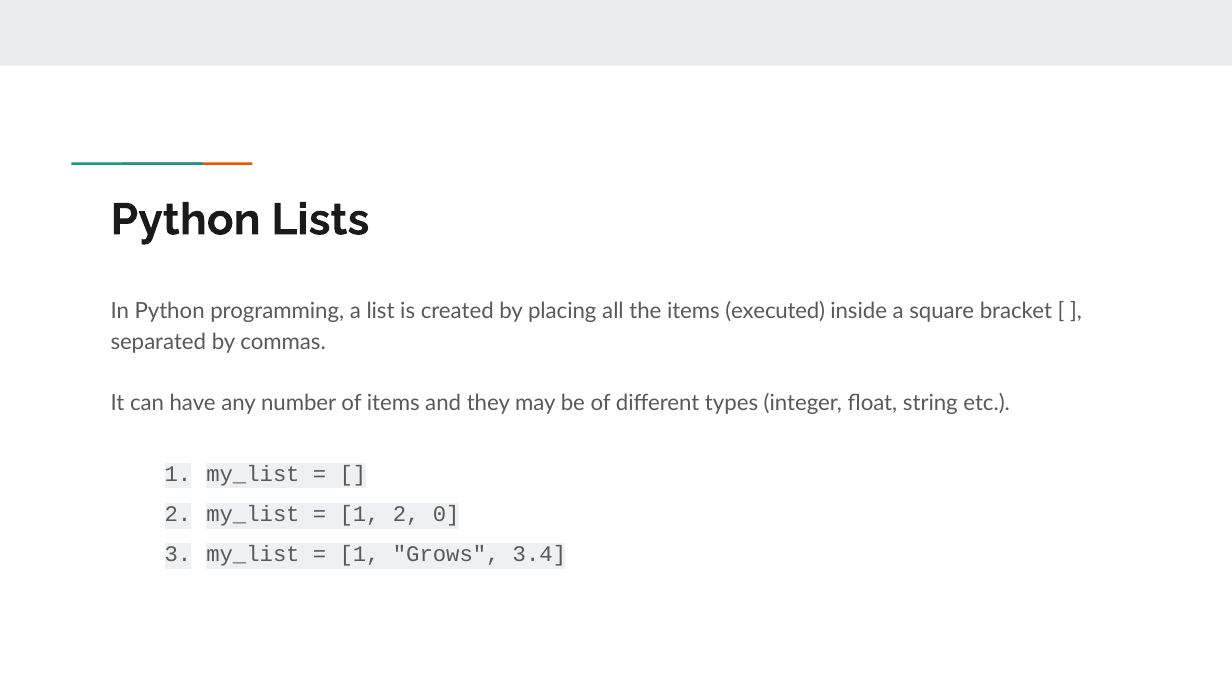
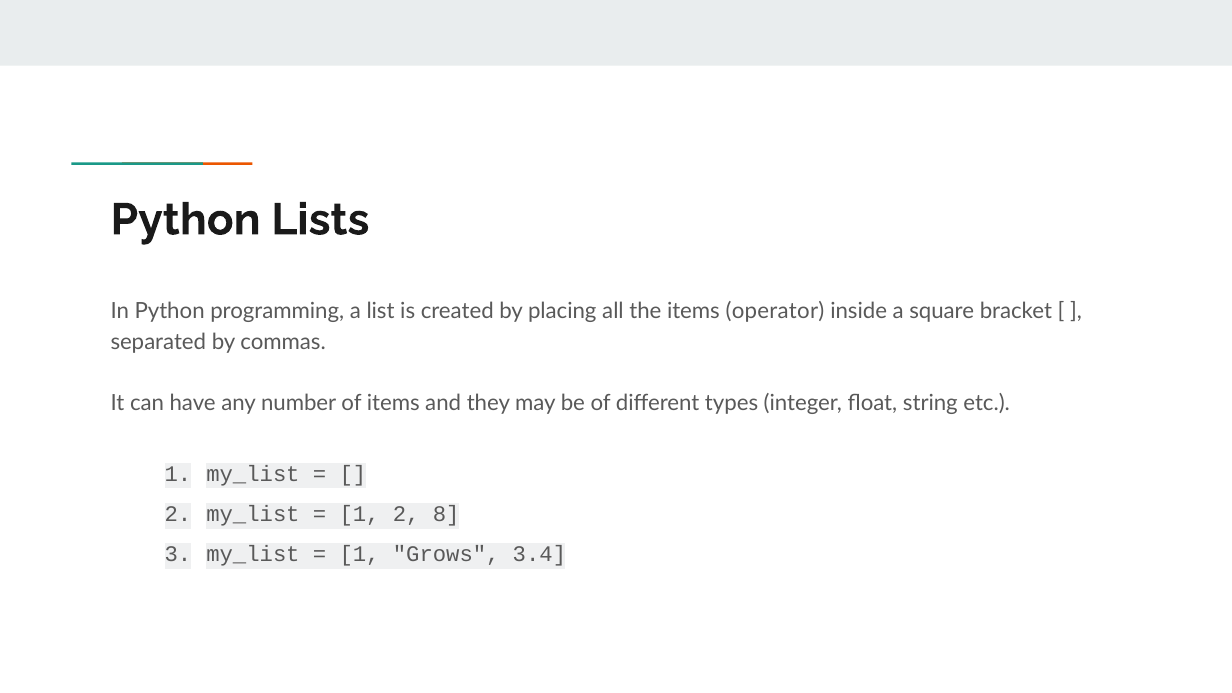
executed: executed -> operator
0: 0 -> 8
